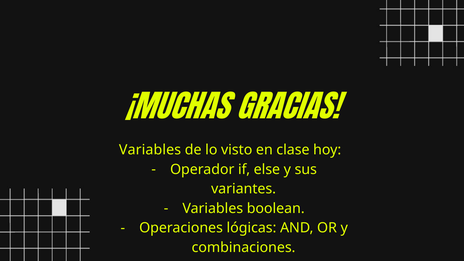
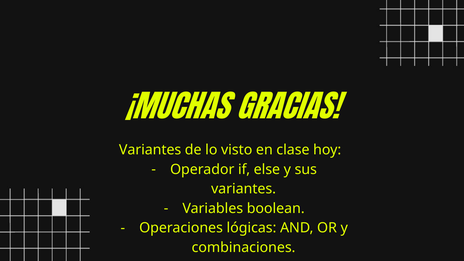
Variables at (150, 150): Variables -> Variantes
